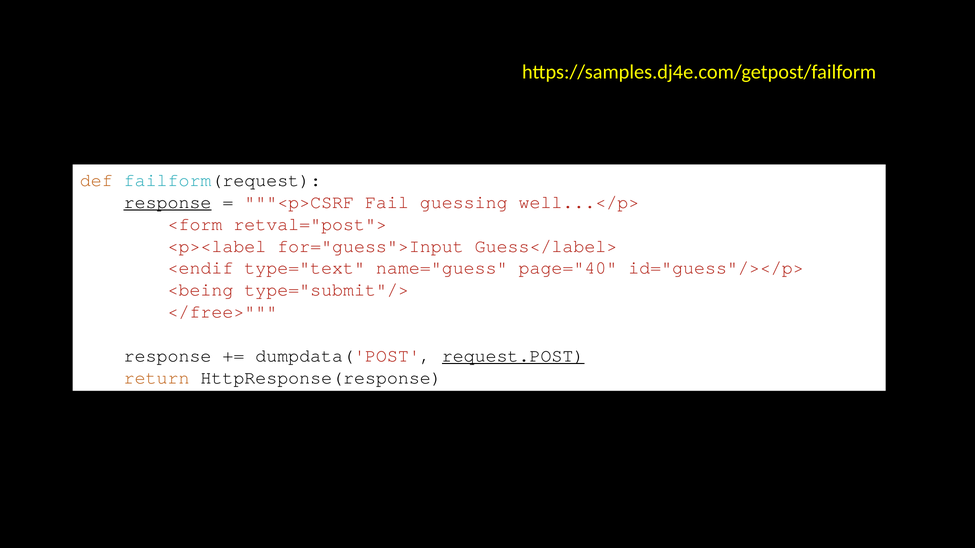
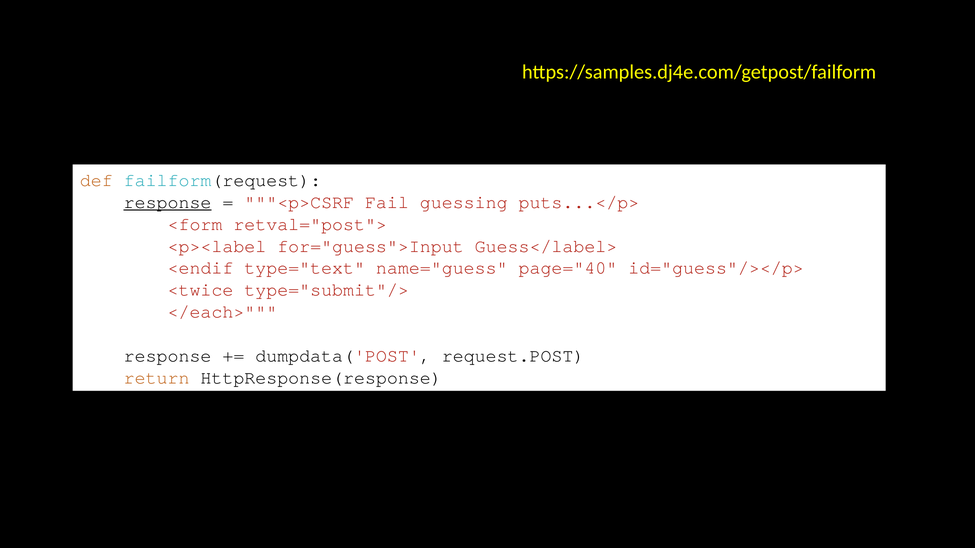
well...</p>: well...</p> -> puts...</p>
<being: <being -> <twice
</free>: </free> -> </each>
request.POST underline: present -> none
